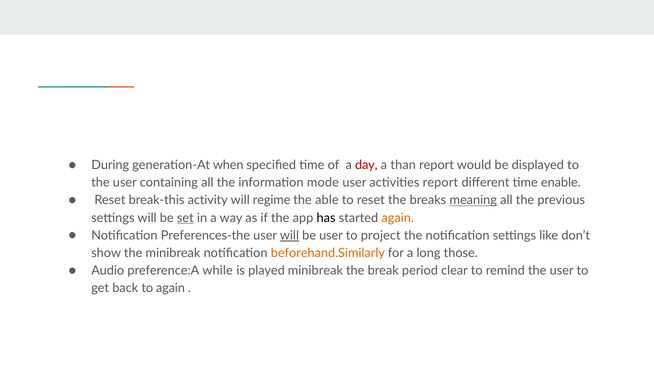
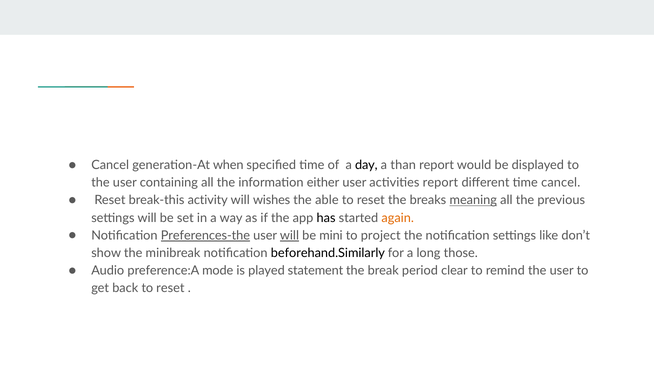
During at (110, 165): During -> Cancel
day colour: red -> black
mode: mode -> either
time enable: enable -> cancel
regime: regime -> wishes
set underline: present -> none
Preferences-the underline: none -> present
be user: user -> mini
beforehand.Similarly colour: orange -> black
while: while -> mode
played minibreak: minibreak -> statement
back to again: again -> reset
